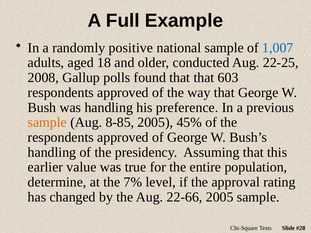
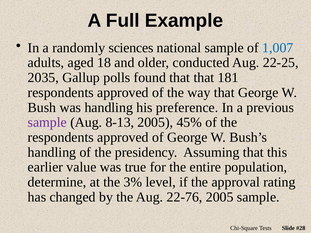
positive: positive -> sciences
2008: 2008 -> 2035
603: 603 -> 181
sample at (47, 123) colour: orange -> purple
8-85: 8-85 -> 8-13
7%: 7% -> 3%
22-66: 22-66 -> 22-76
